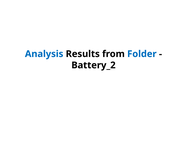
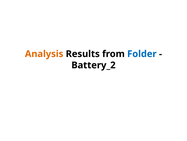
Analysis colour: blue -> orange
